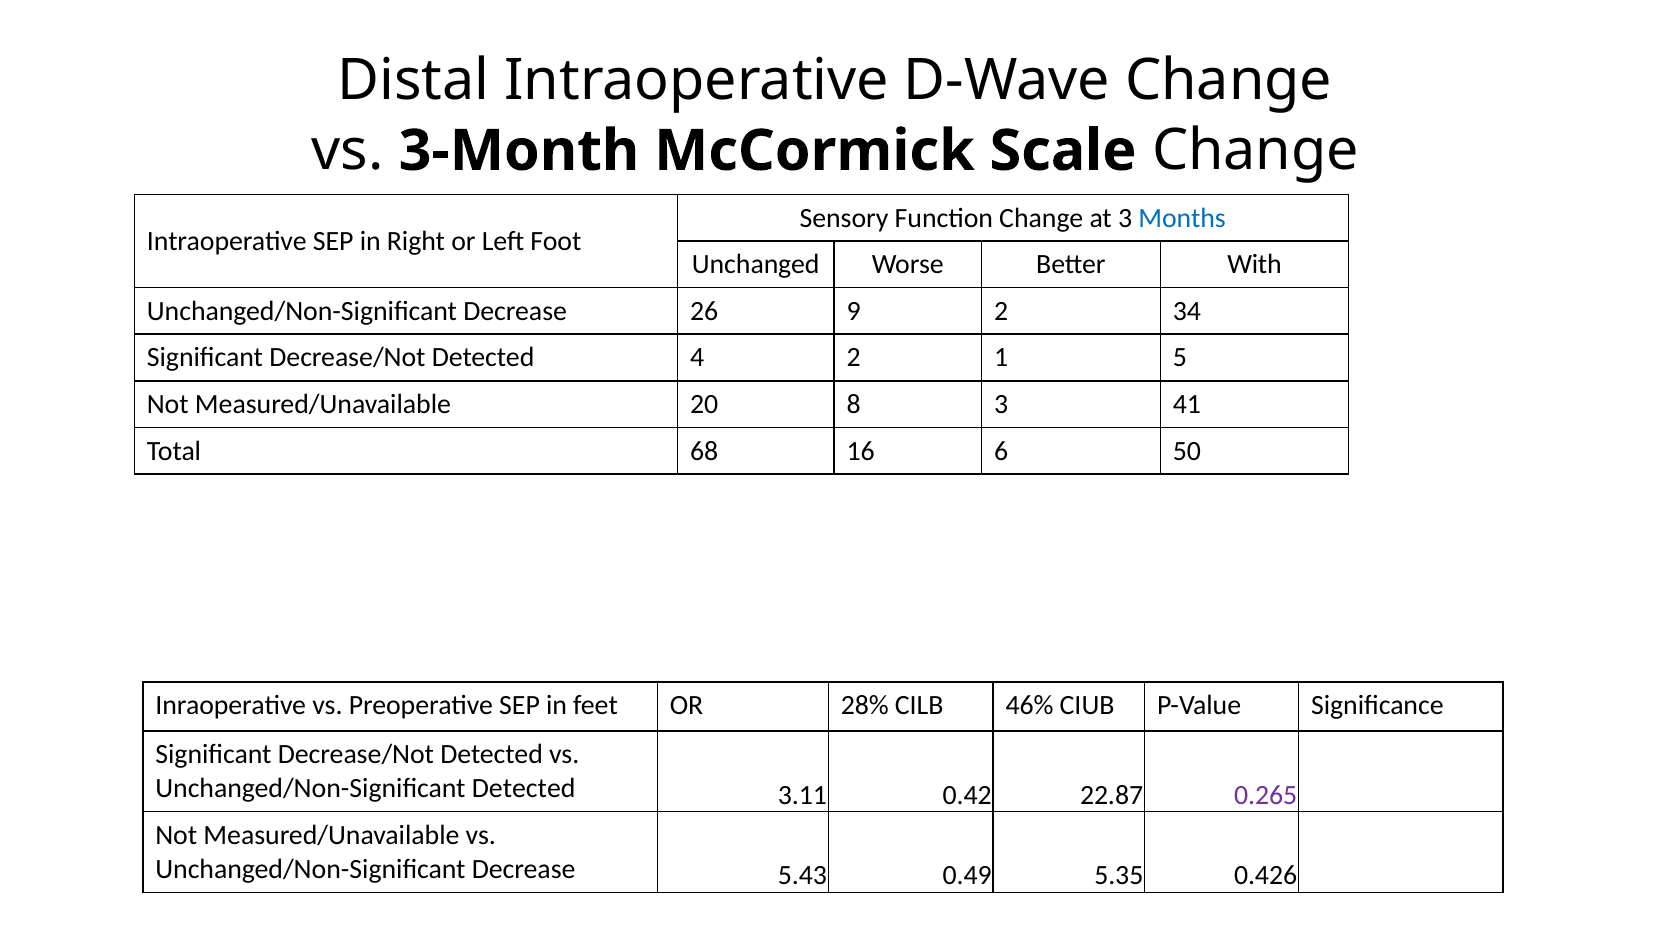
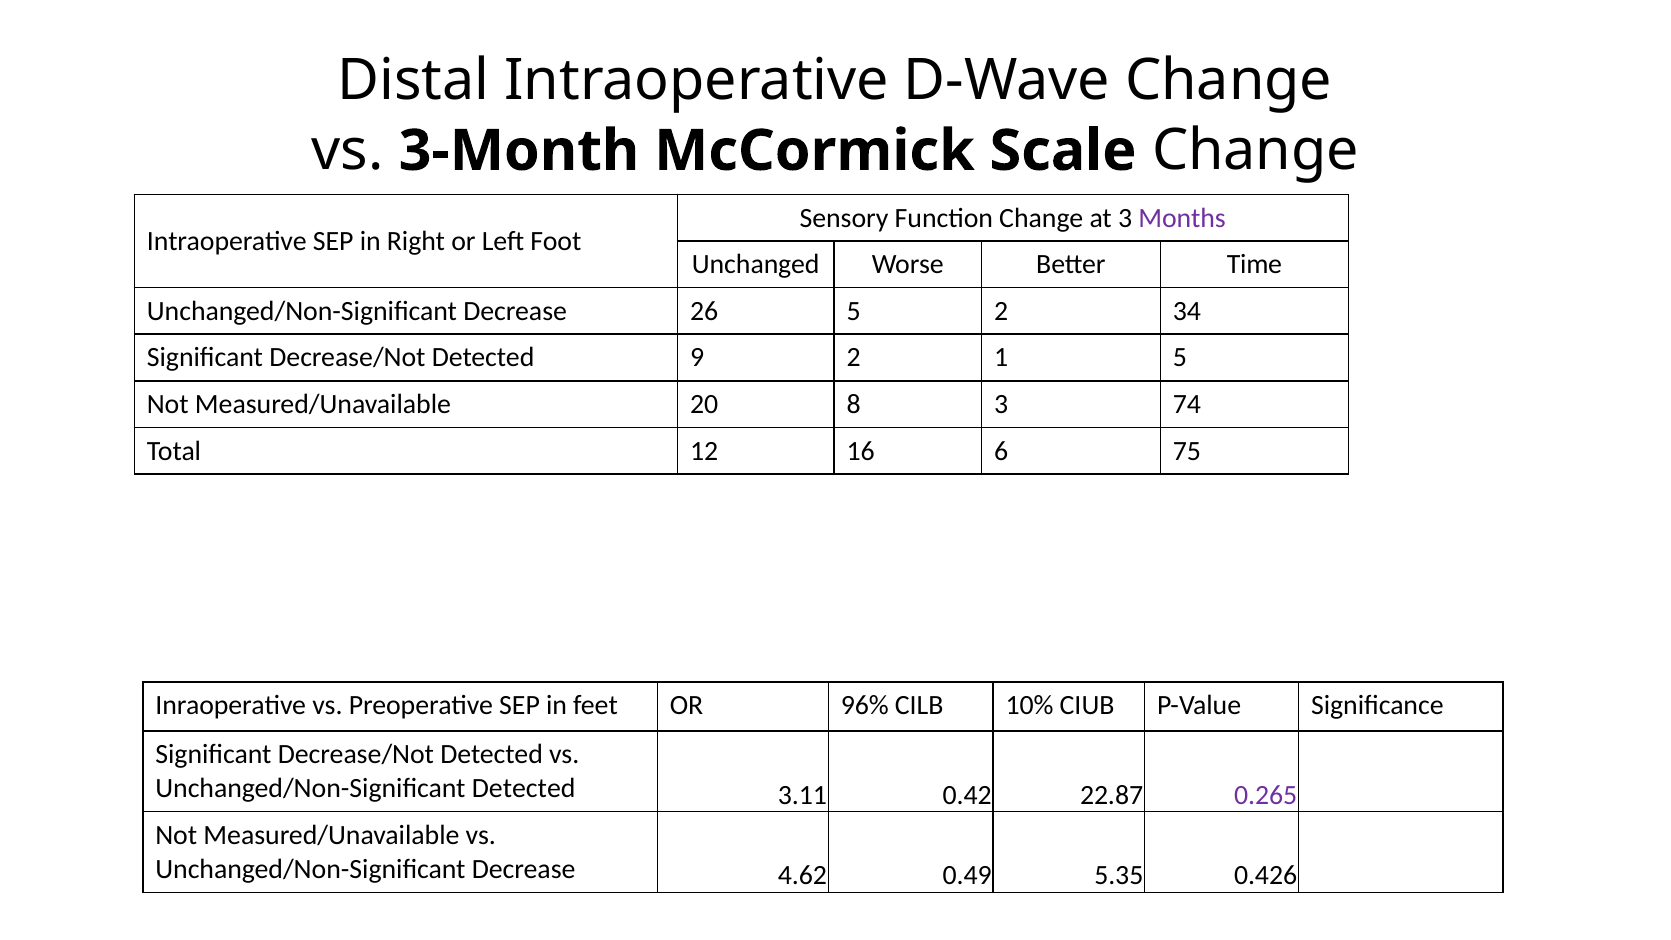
Months colour: blue -> purple
With: With -> Time
26 9: 9 -> 5
4: 4 -> 9
41: 41 -> 74
68: 68 -> 12
50: 50 -> 75
28%: 28% -> 96%
46%: 46% -> 10%
5.43: 5.43 -> 4.62
